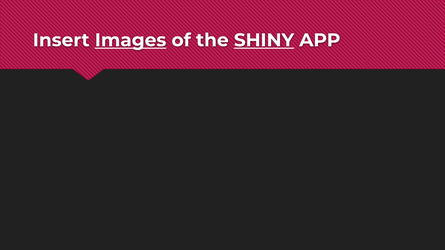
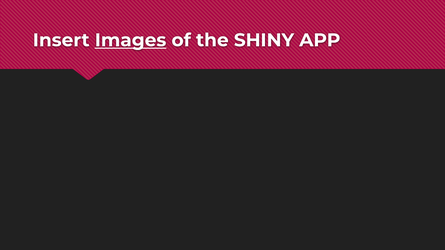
SHINY underline: present -> none
